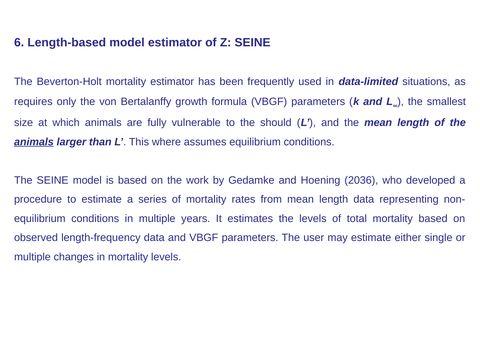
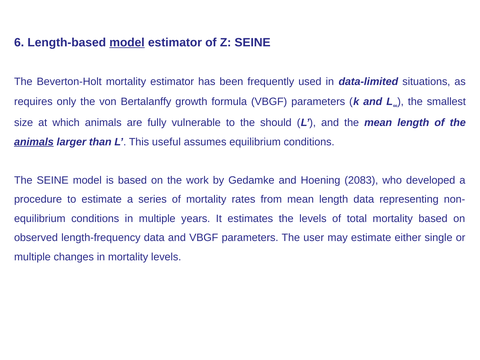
model at (127, 43) underline: none -> present
where: where -> useful
2036: 2036 -> 2083
